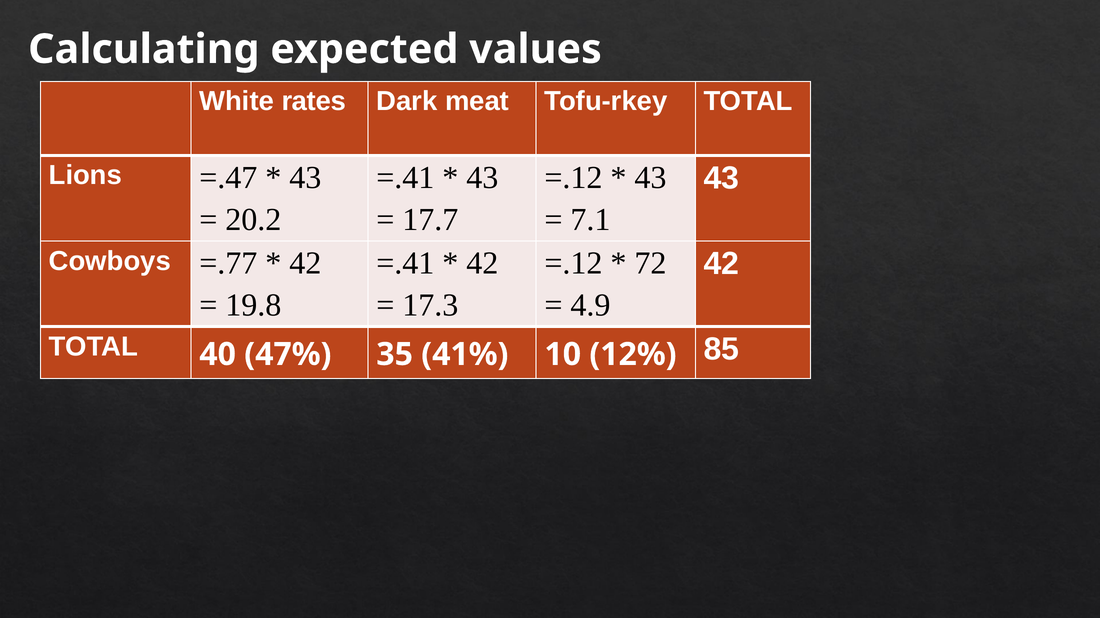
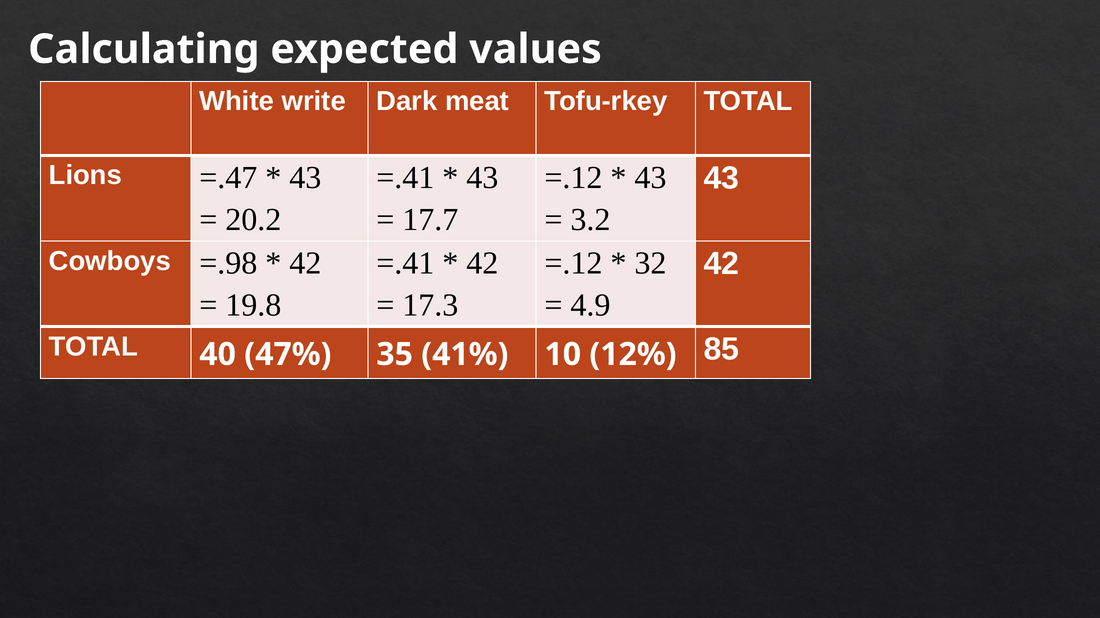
rates: rates -> write
7.1: 7.1 -> 3.2
=.77: =.77 -> =.98
72: 72 -> 32
